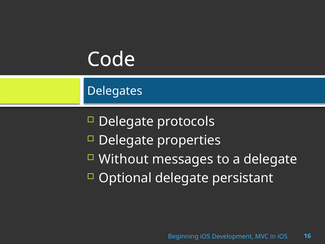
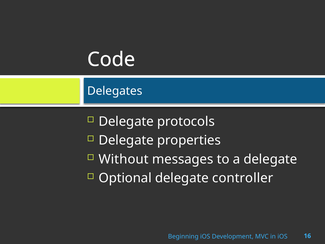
persistant: persistant -> controller
